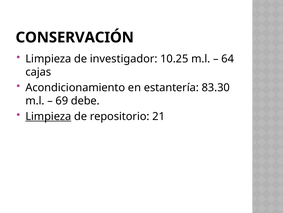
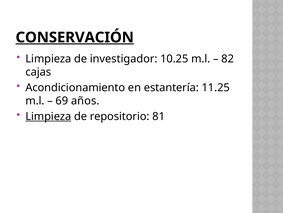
CONSERVACIÓN underline: none -> present
64: 64 -> 82
83.30: 83.30 -> 11.25
debe: debe -> años
21: 21 -> 81
